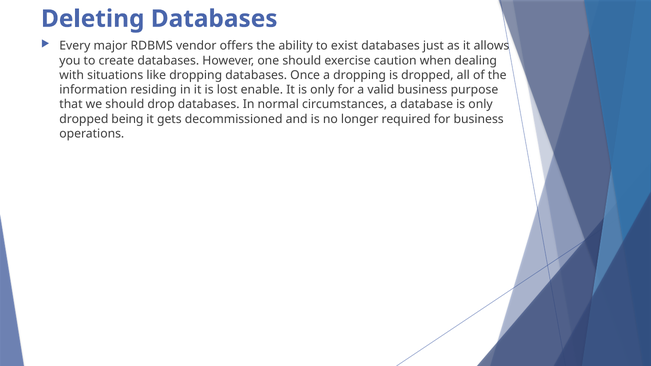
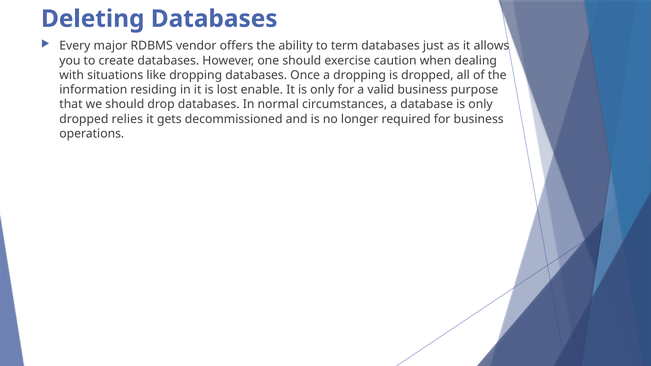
exist: exist -> term
being: being -> relies
